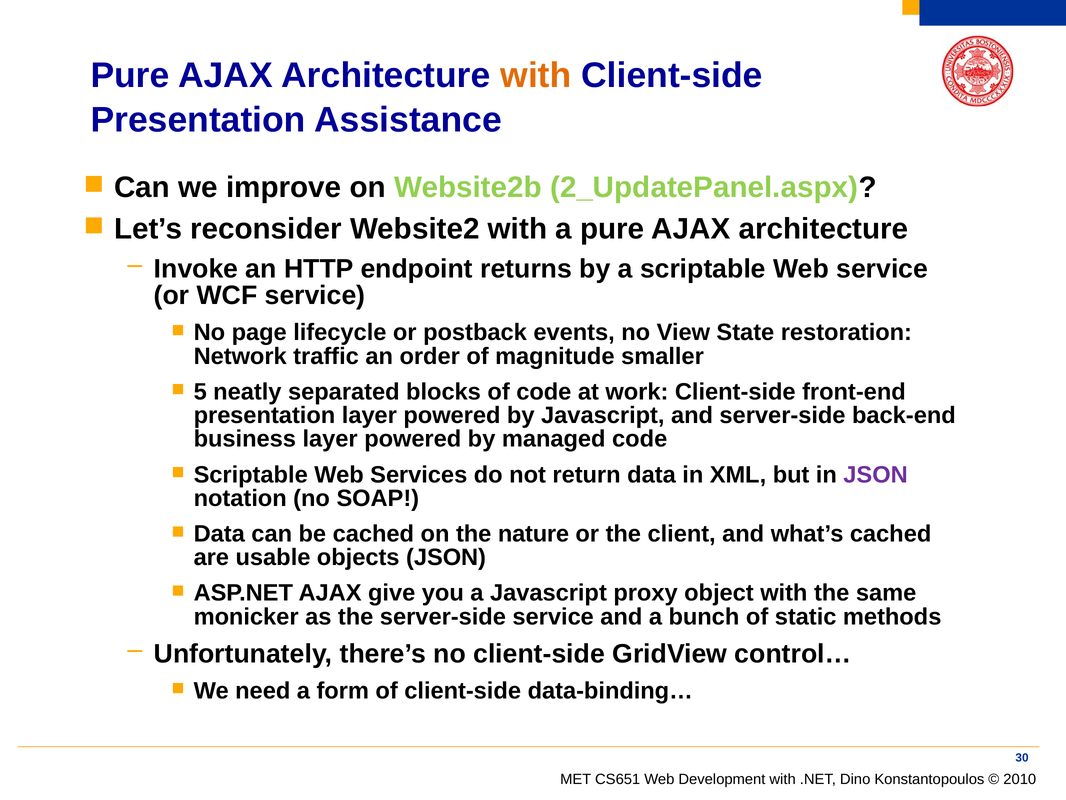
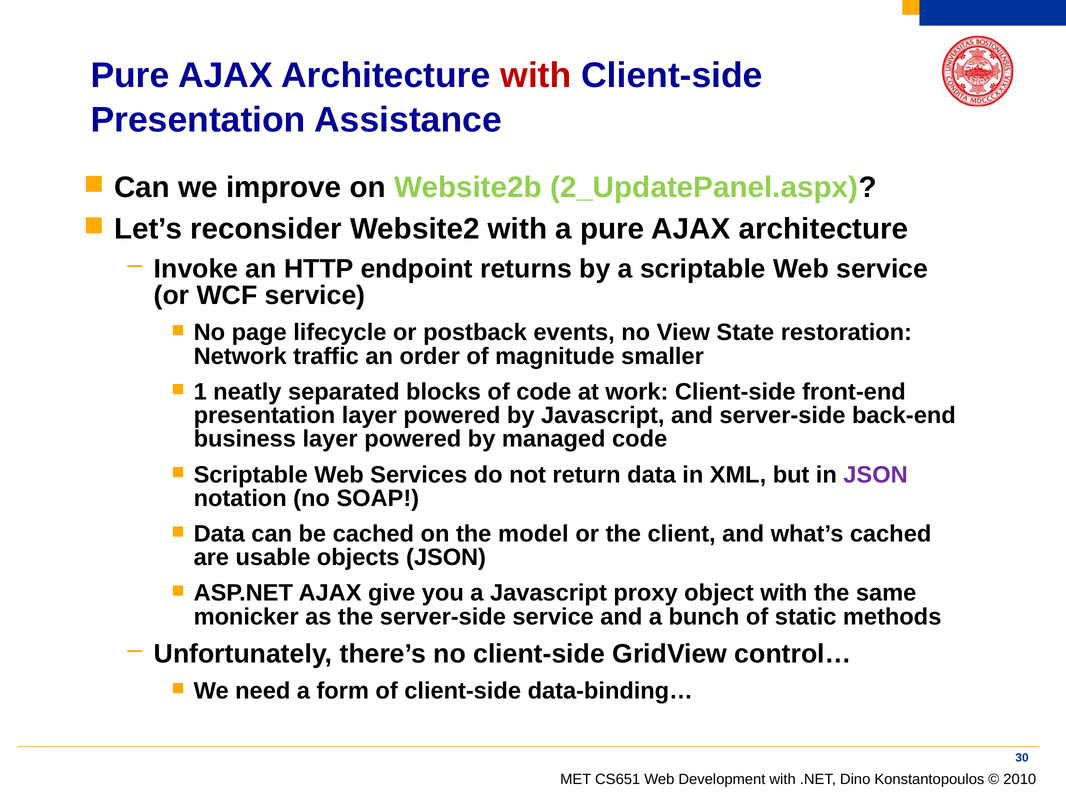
with at (536, 75) colour: orange -> red
5: 5 -> 1
nature: nature -> model
